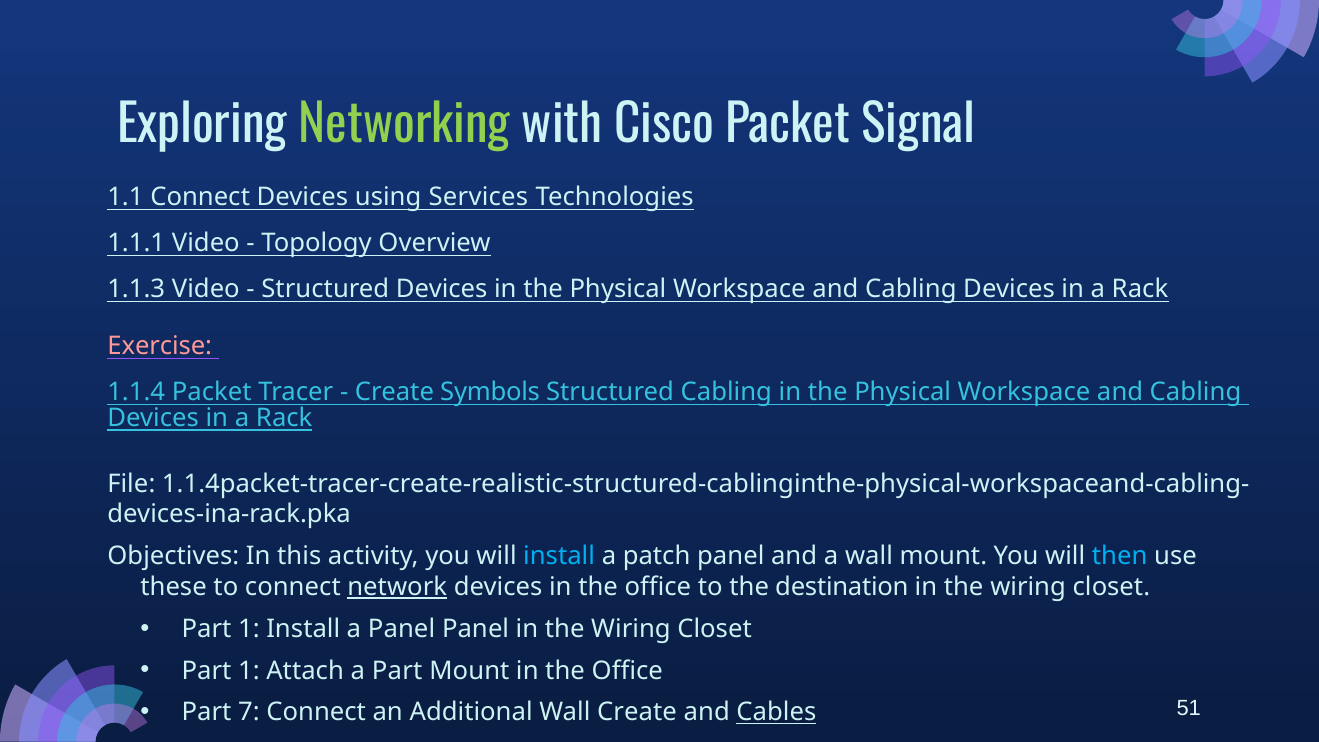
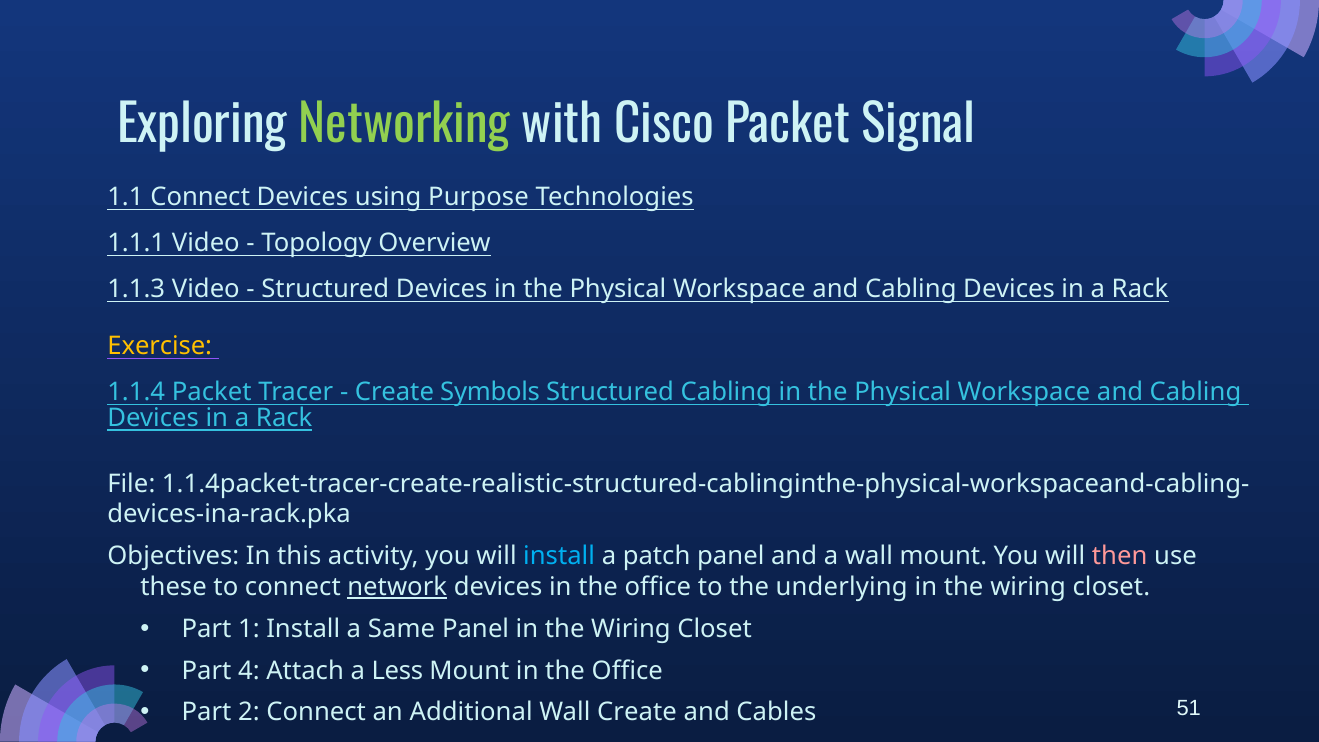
Services: Services -> Purpose
Exercise colour: pink -> yellow
then colour: light blue -> pink
destination: destination -> underlying
a Panel: Panel -> Same
1 at (249, 671): 1 -> 4
a Part: Part -> Less
7: 7 -> 2
Cables underline: present -> none
